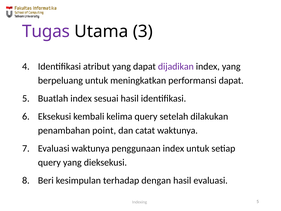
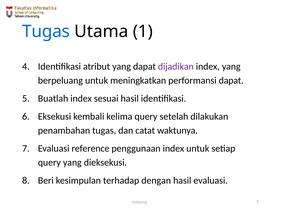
Tugas at (46, 31) colour: purple -> blue
3: 3 -> 1
penambahan point: point -> tugas
Evaluasi waktunya: waktunya -> reference
